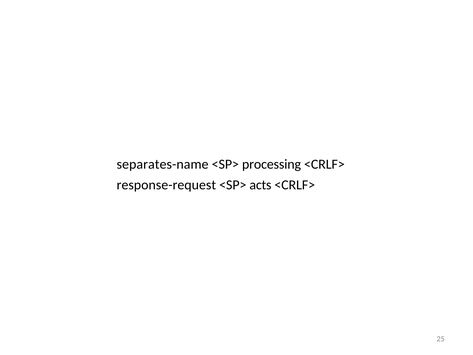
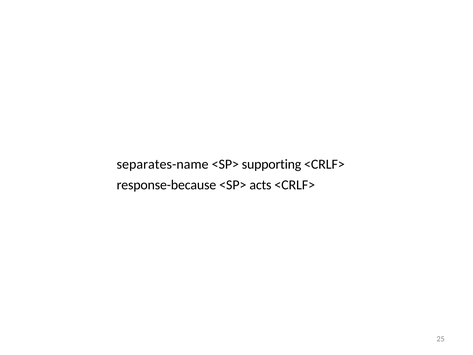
processing: processing -> supporting
response-request: response-request -> response-because
